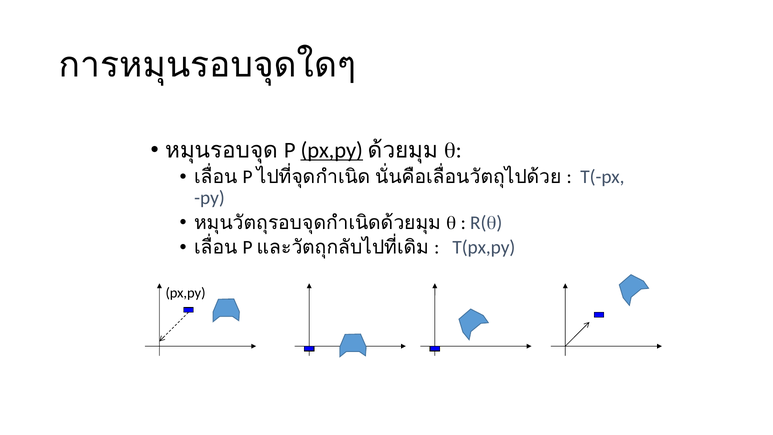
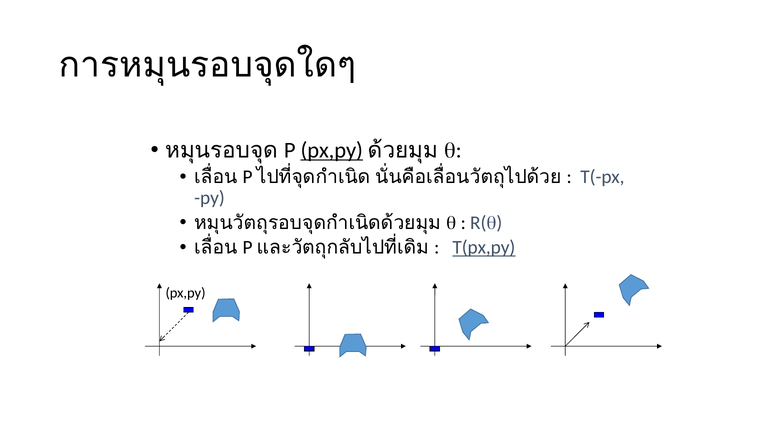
T(px,py underline: none -> present
